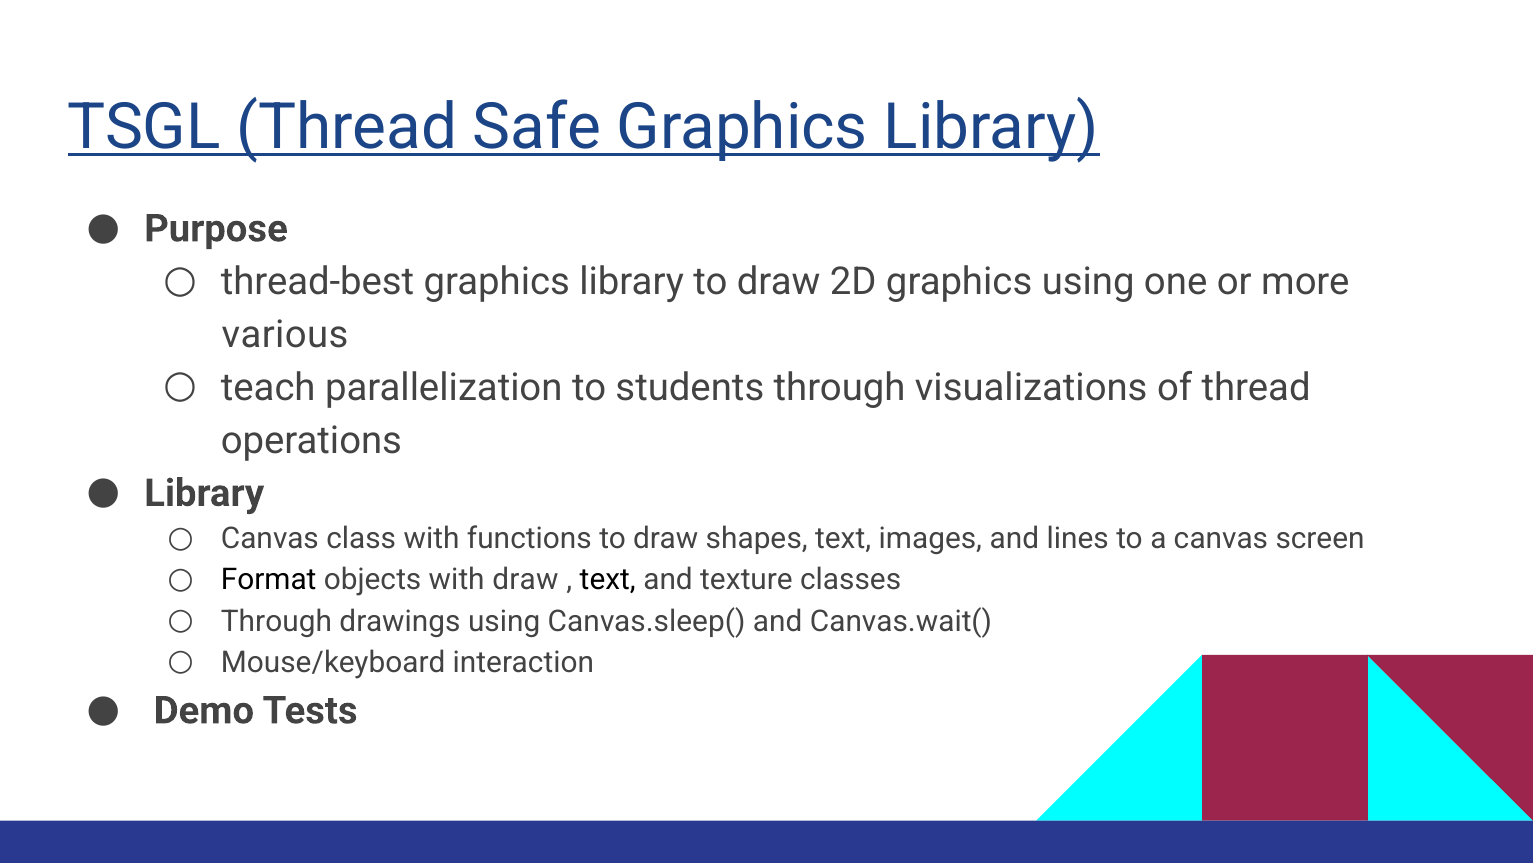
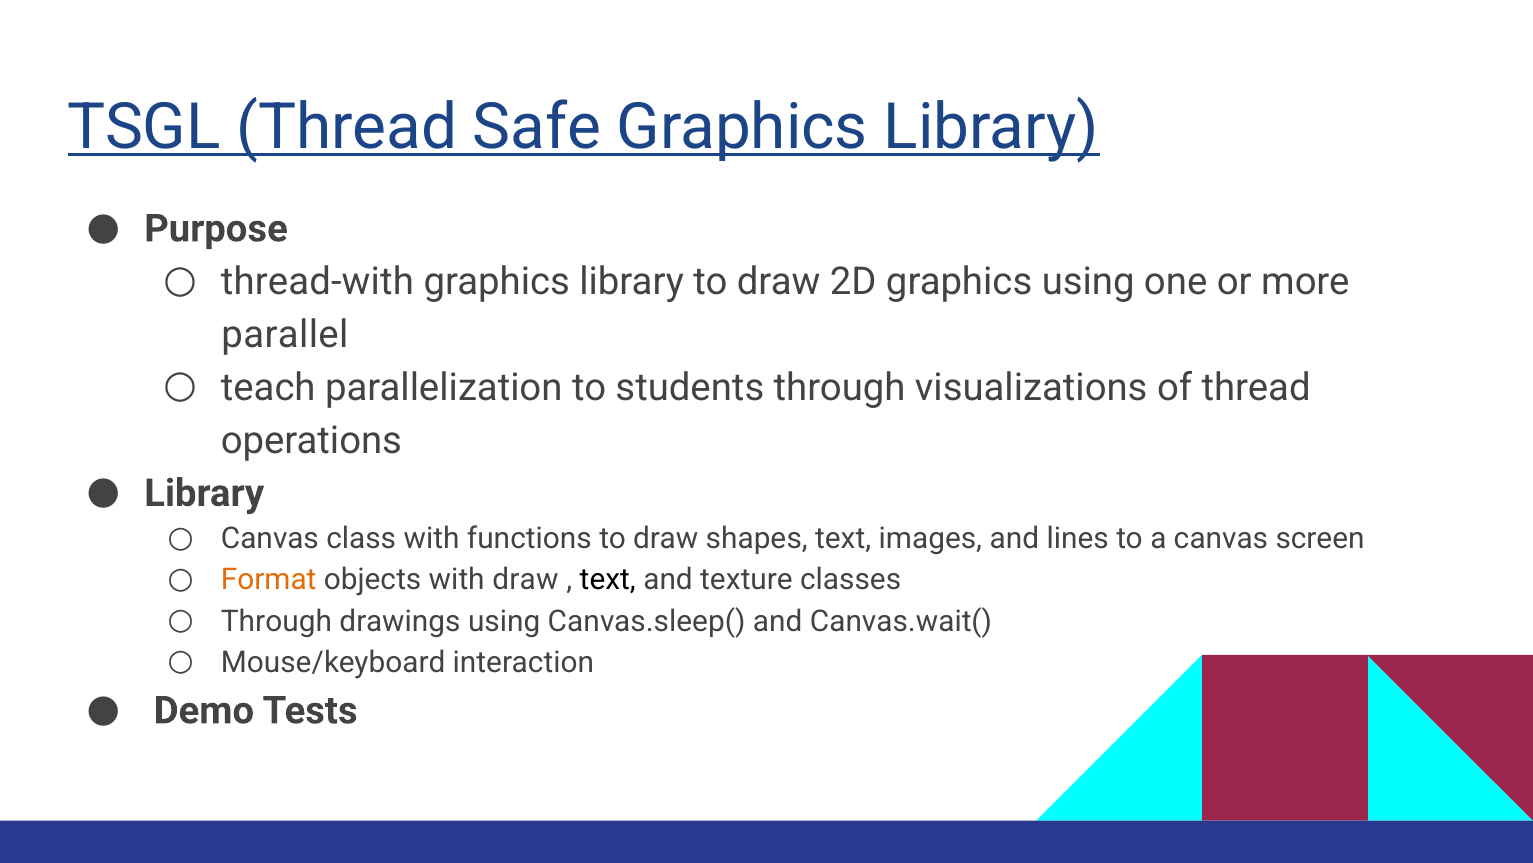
thread-best: thread-best -> thread-with
various: various -> parallel
Format colour: black -> orange
